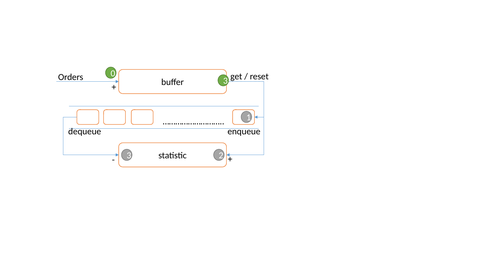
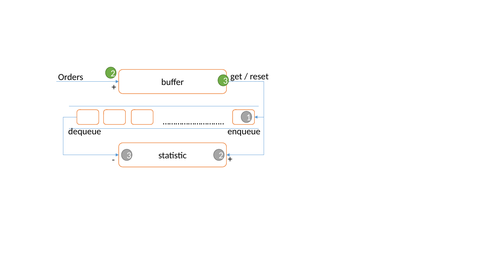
Orders 0: 0 -> 2
